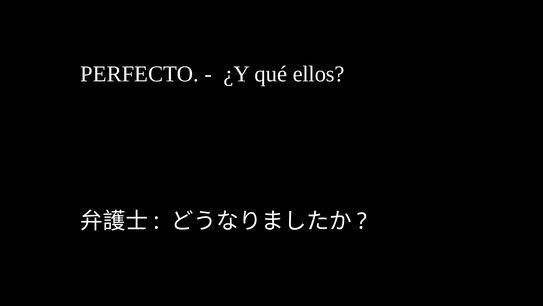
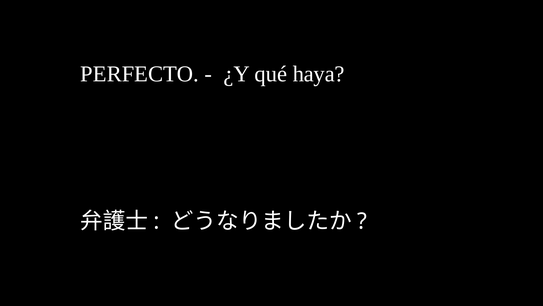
ellos: ellos -> haya
